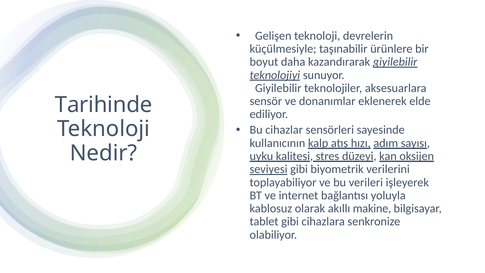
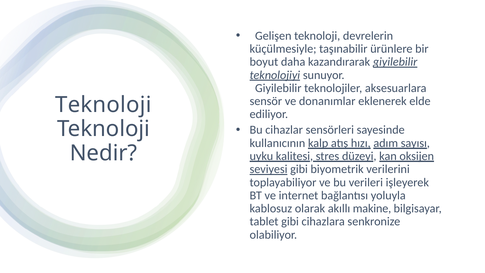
Tarihinde at (104, 105): Tarihinde -> Teknoloji
